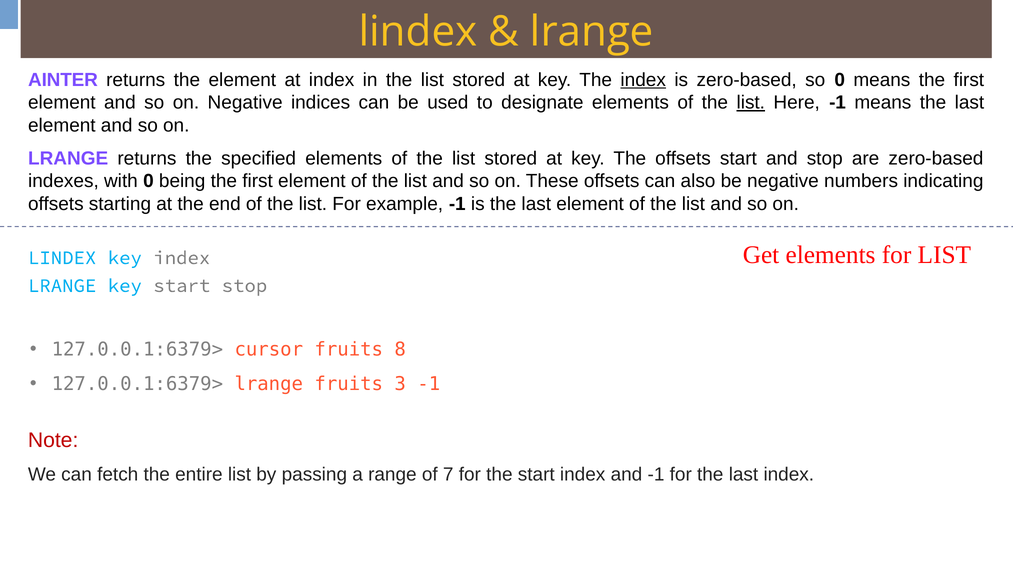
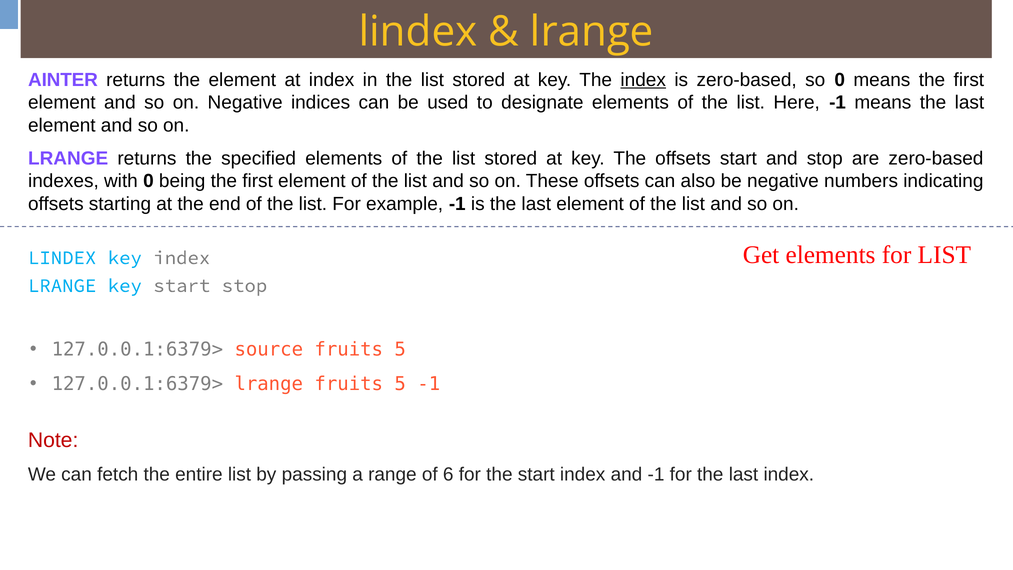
list at (751, 103) underline: present -> none
cursor: cursor -> source
8 at (400, 349): 8 -> 5
lrange fruits 3: 3 -> 5
7: 7 -> 6
